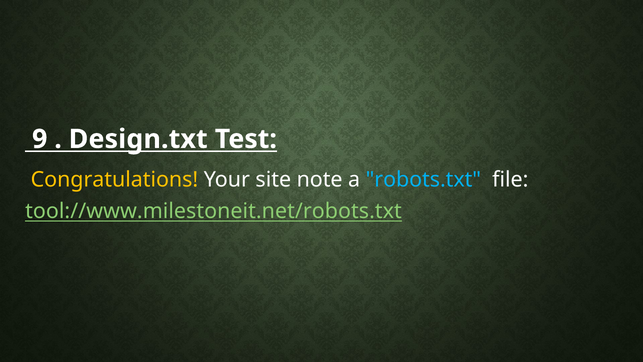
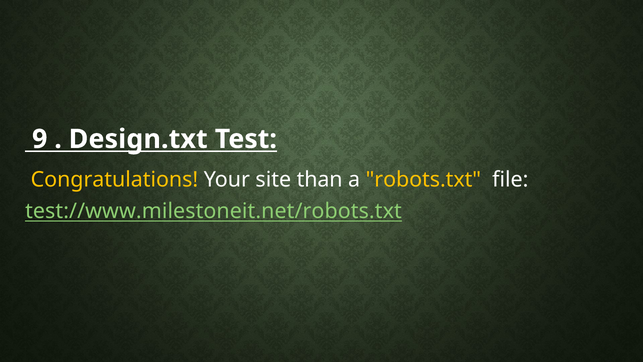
note: note -> than
robots.txt colour: light blue -> yellow
tool://www.milestoneit.net/robots.txt: tool://www.milestoneit.net/robots.txt -> test://www.milestoneit.net/robots.txt
